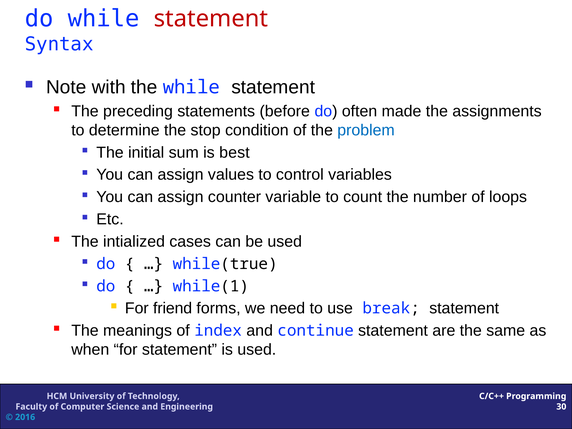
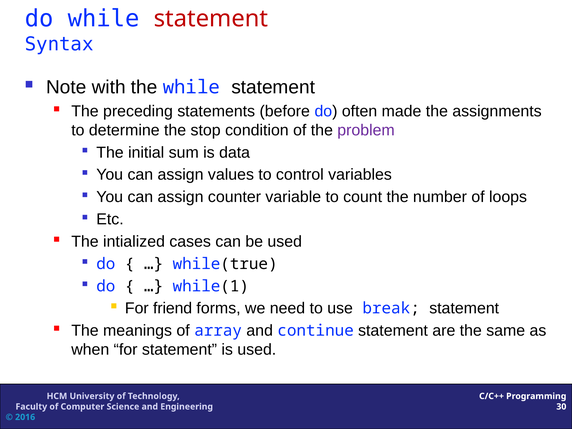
problem colour: blue -> purple
best: best -> data
index: index -> array
